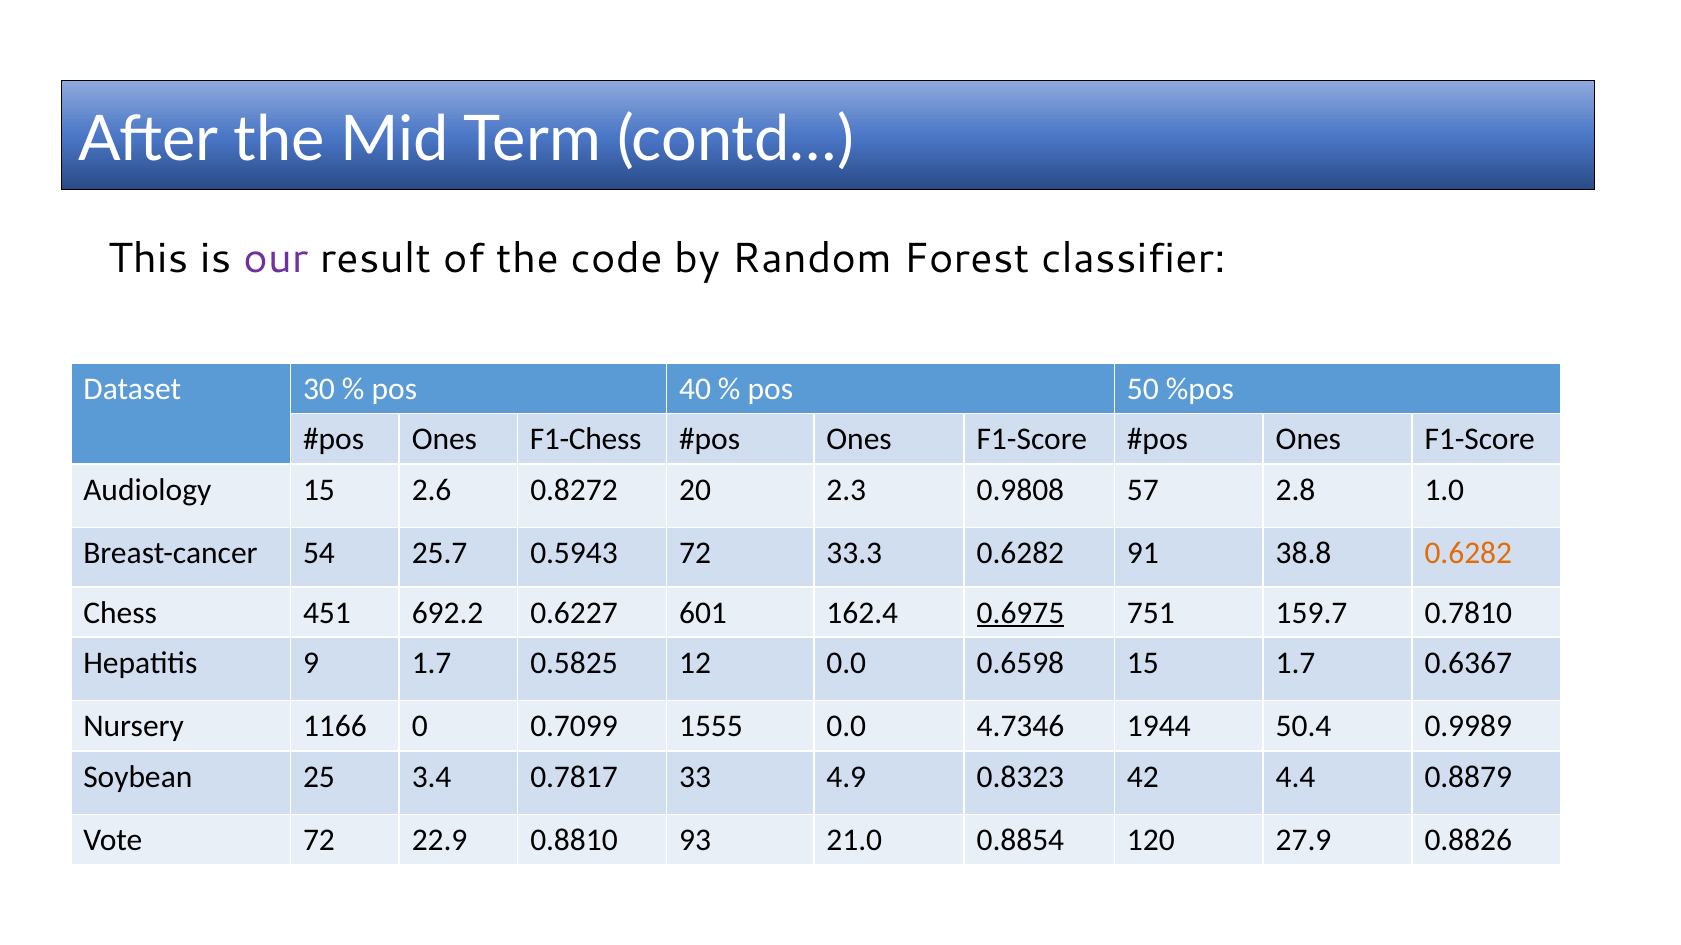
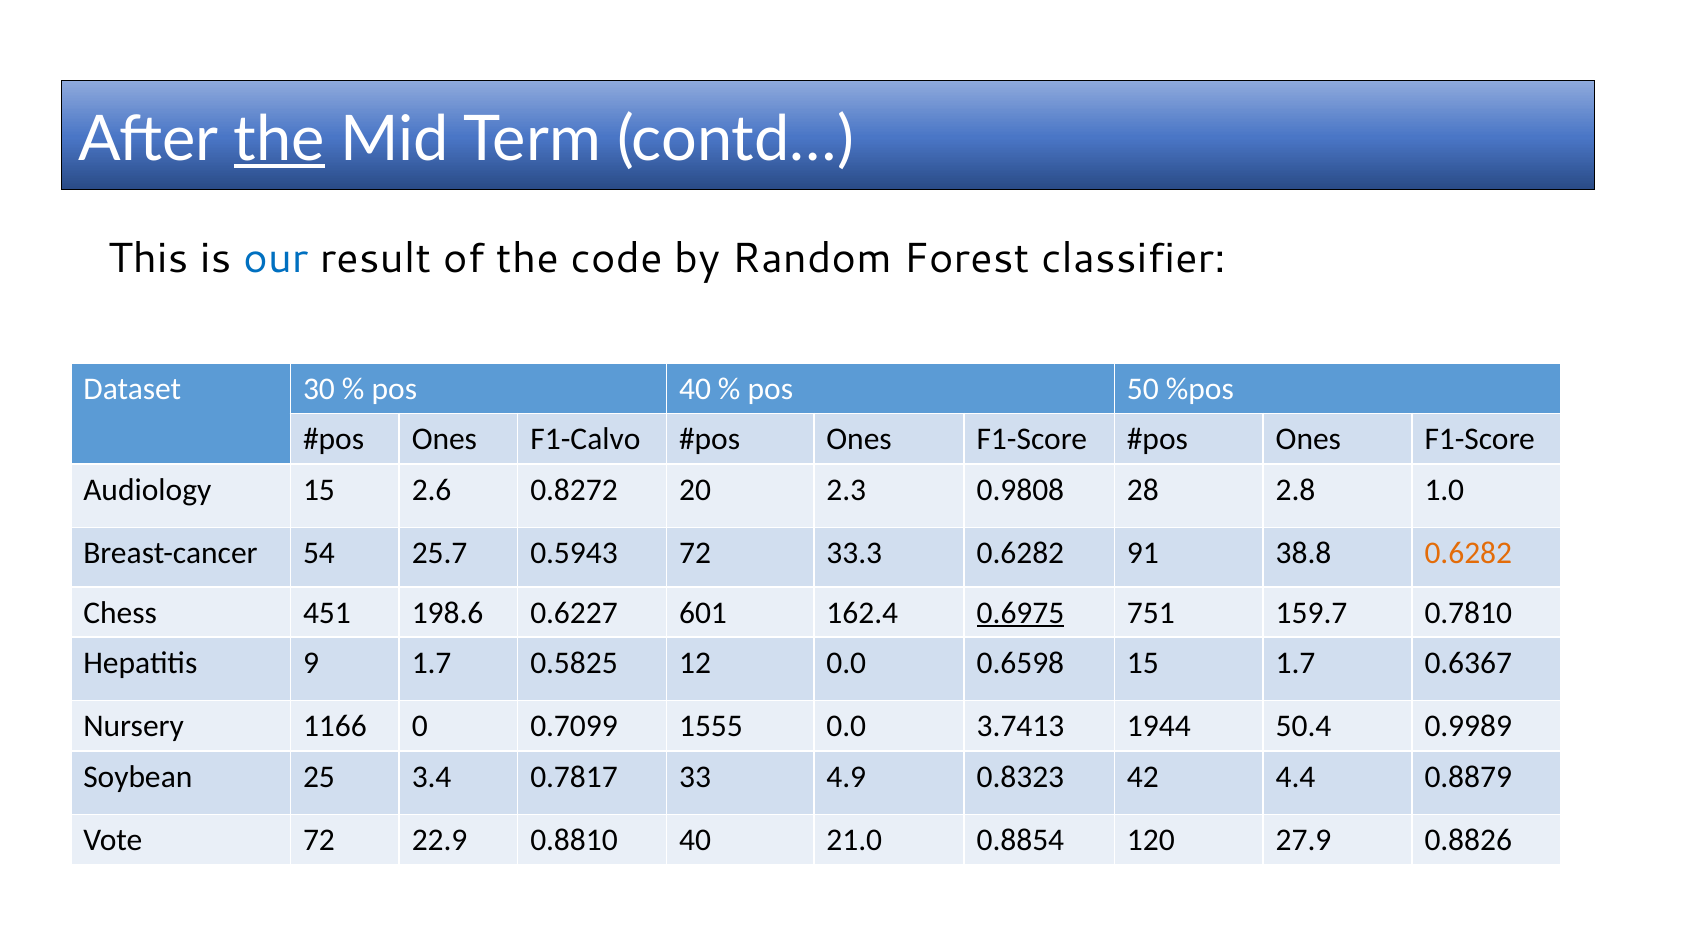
the at (279, 139) underline: none -> present
our colour: purple -> blue
F1-Chess: F1-Chess -> F1-Calvo
57: 57 -> 28
692.2: 692.2 -> 198.6
4.7346: 4.7346 -> 3.7413
0.8810 93: 93 -> 40
